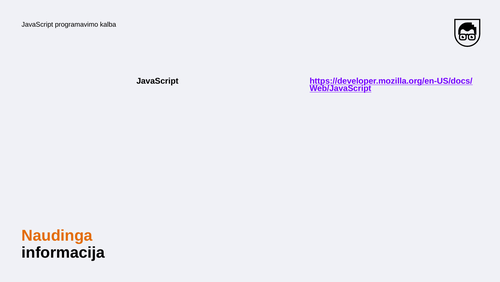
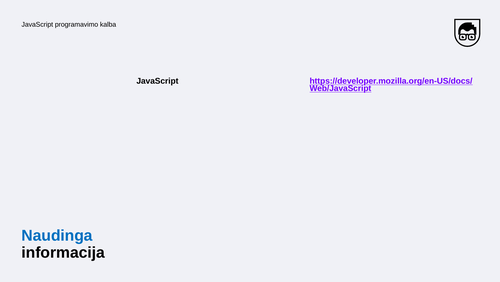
Naudinga colour: orange -> blue
